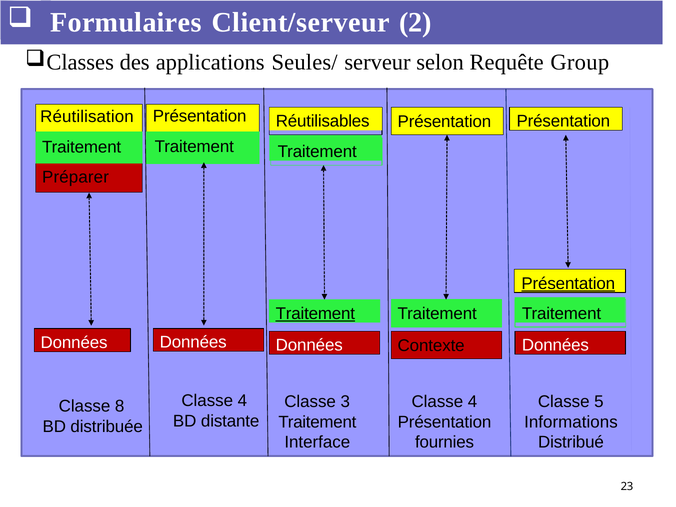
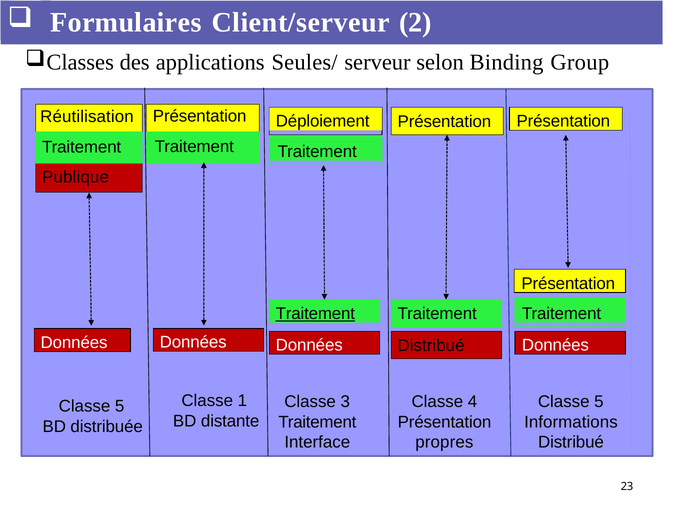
Requête: Requête -> Binding
Réutilisables: Réutilisables -> Déploiement
Préparer: Préparer -> Publique
Présentation at (568, 284) underline: present -> none
Contexte at (431, 346): Contexte -> Distribué
4 at (242, 401): 4 -> 1
8 at (120, 406): 8 -> 5
fournies: fournies -> propres
